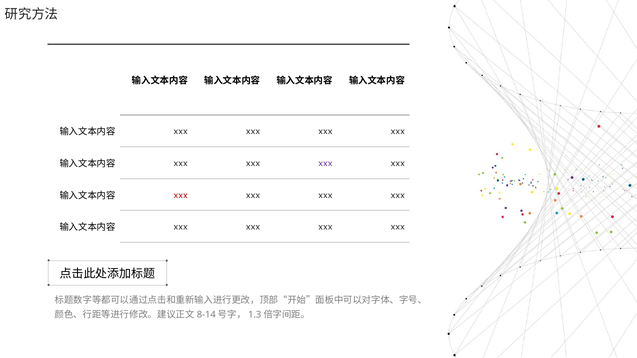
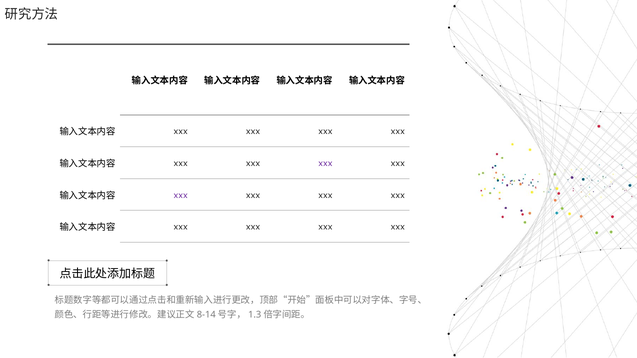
xxx at (181, 195) colour: red -> purple
